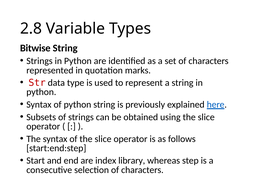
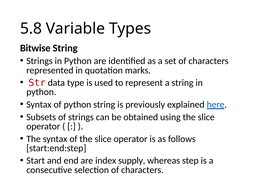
2.8: 2.8 -> 5.8
library: library -> supply
